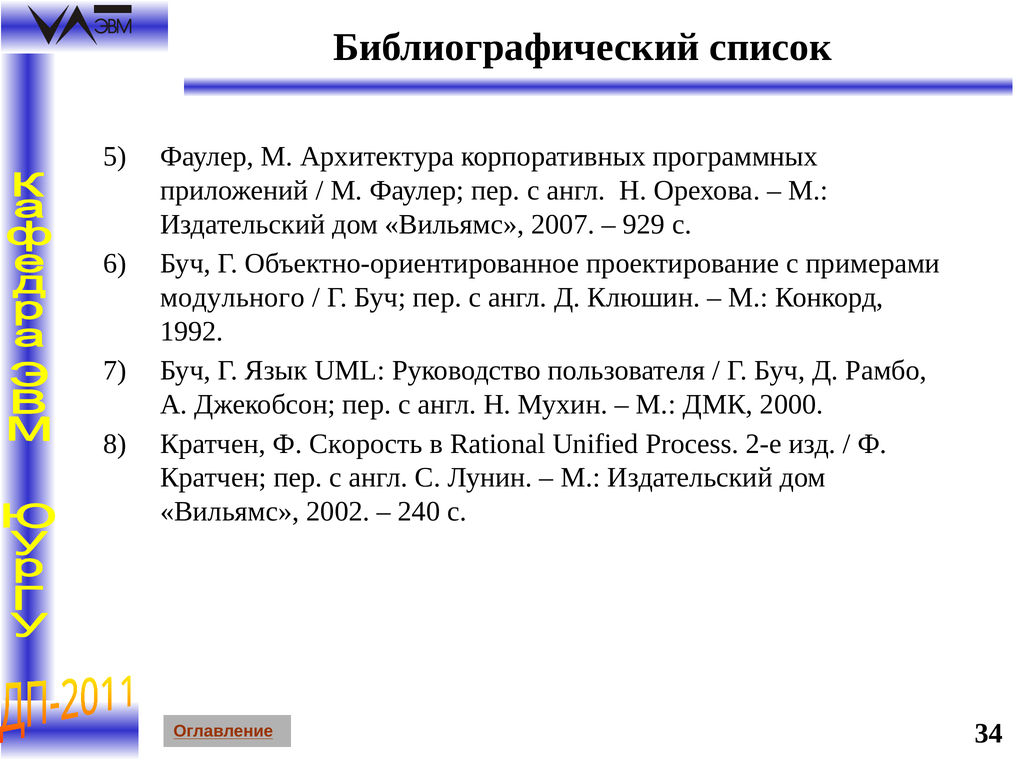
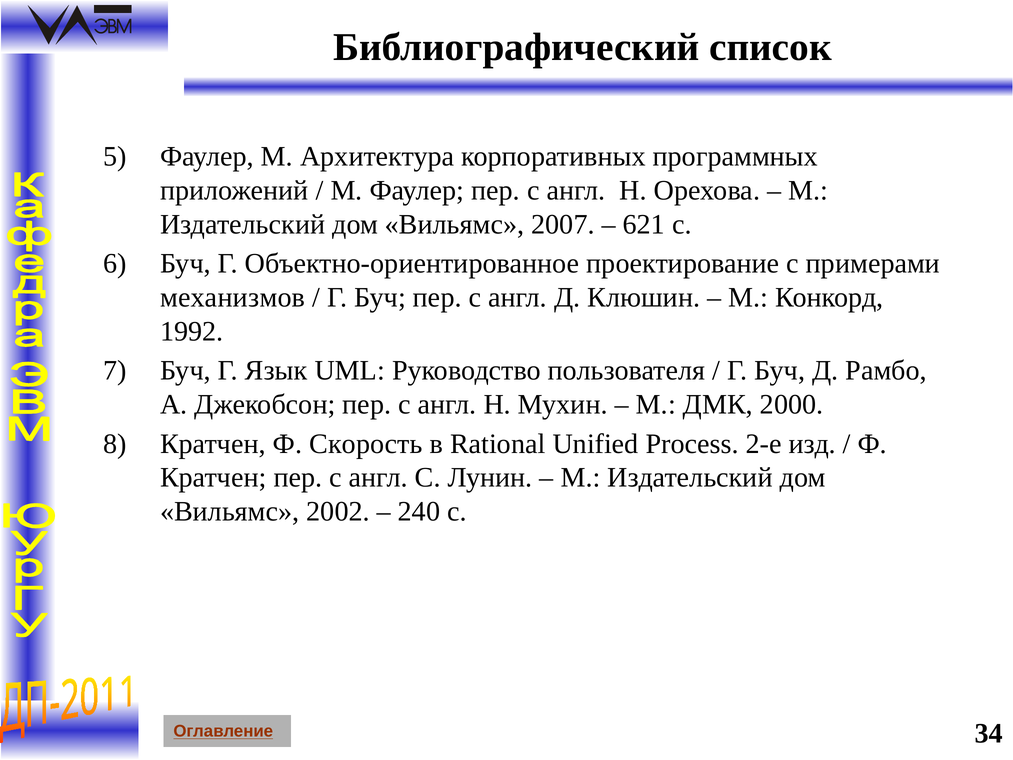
929: 929 -> 621
модульного: модульного -> механизмов
